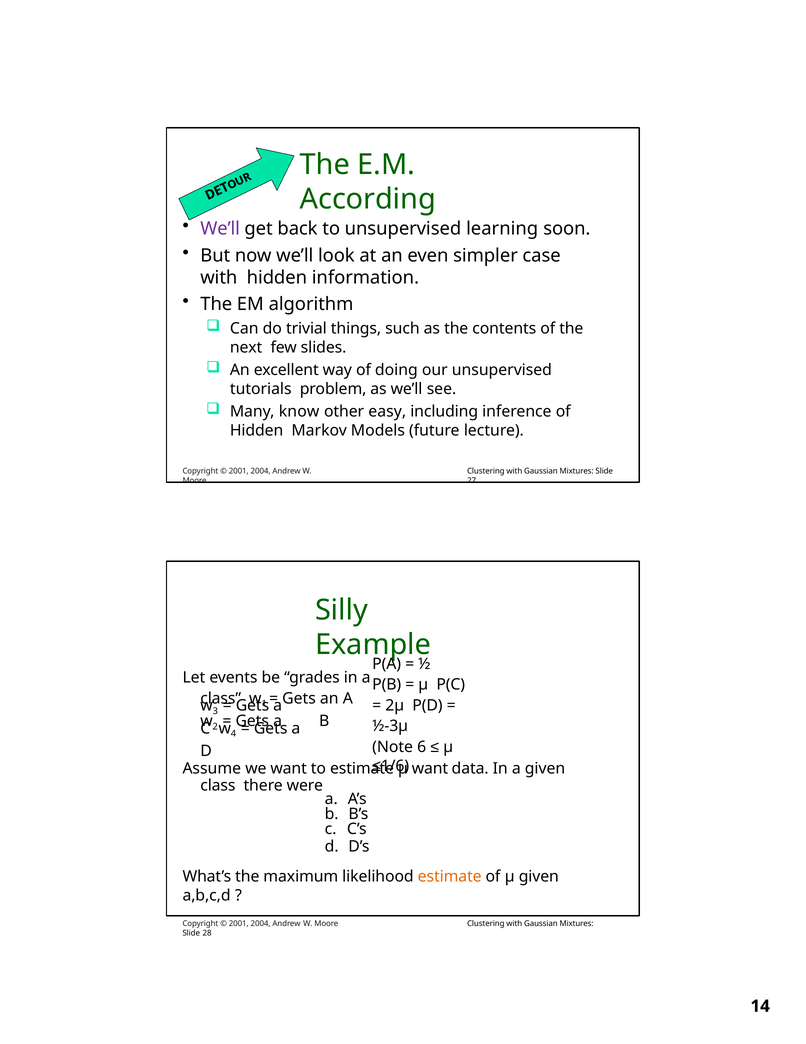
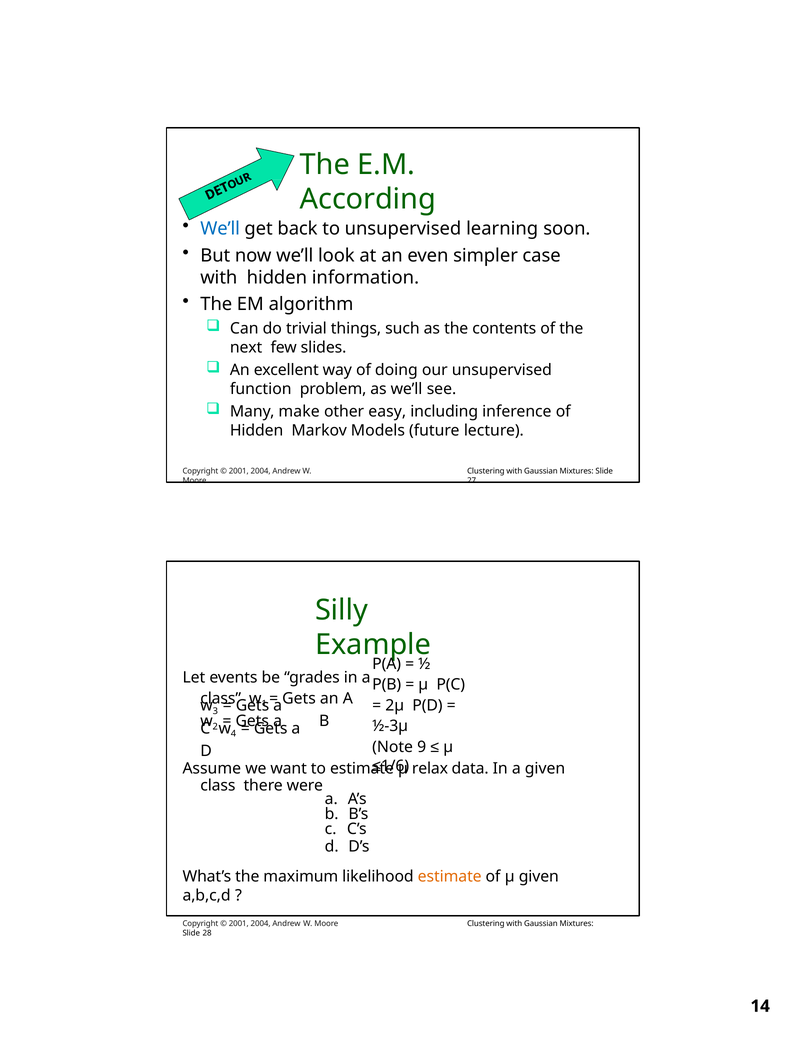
We’ll at (220, 229) colour: purple -> blue
tutorials: tutorials -> function
know: know -> make
6: 6 -> 9
want at (430, 768): want -> relax
